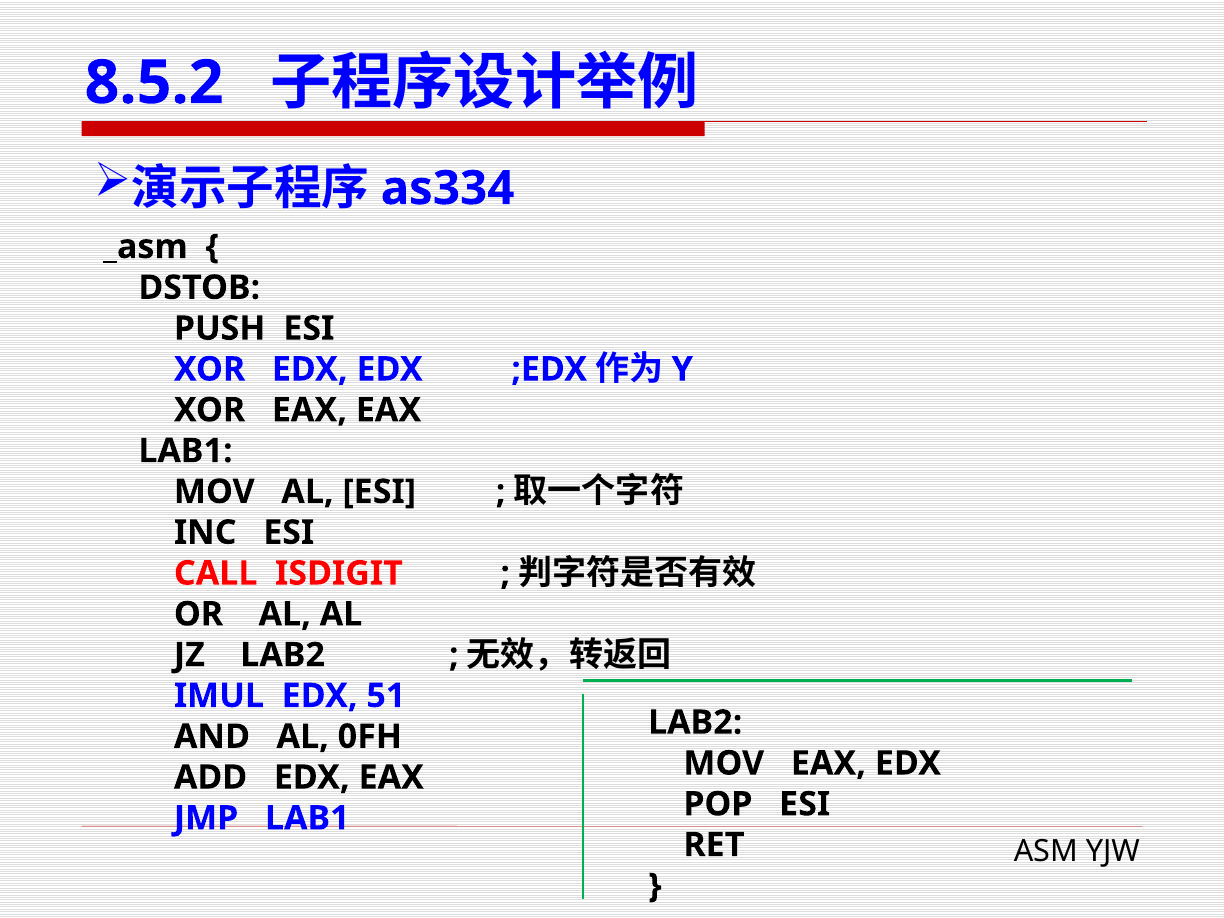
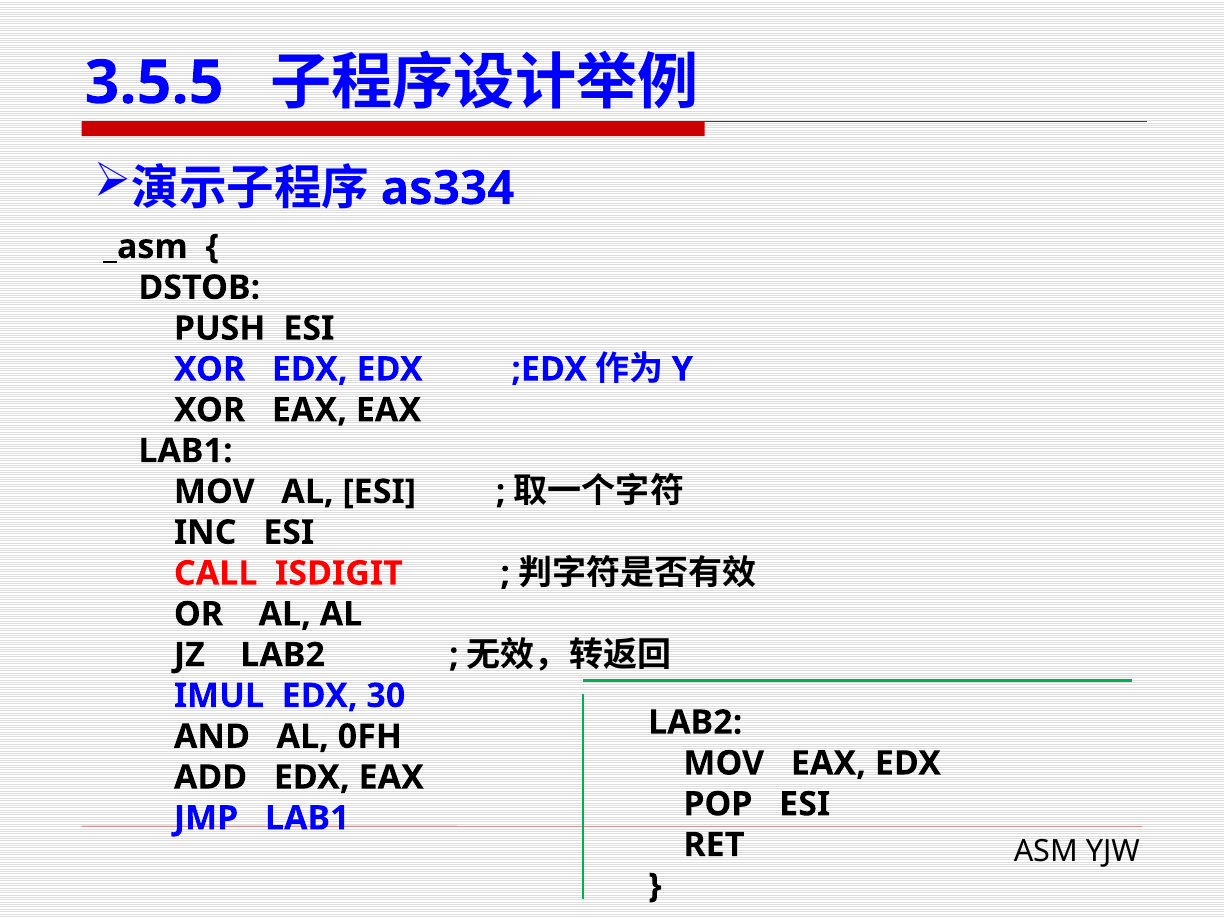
8.5.2: 8.5.2 -> 3.5.5
51: 51 -> 30
